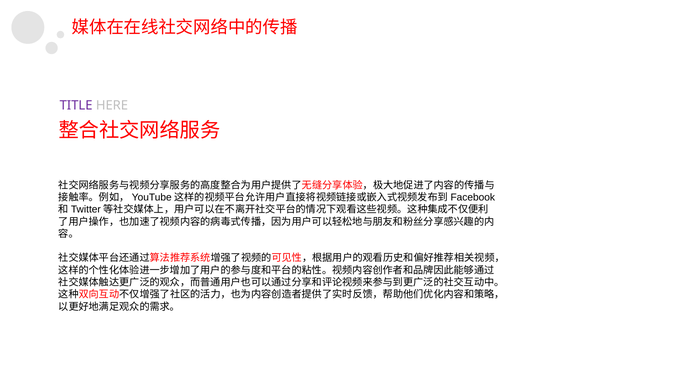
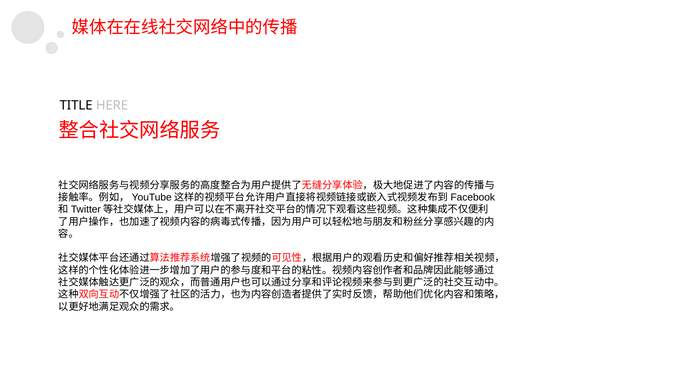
TITLE colour: purple -> black
